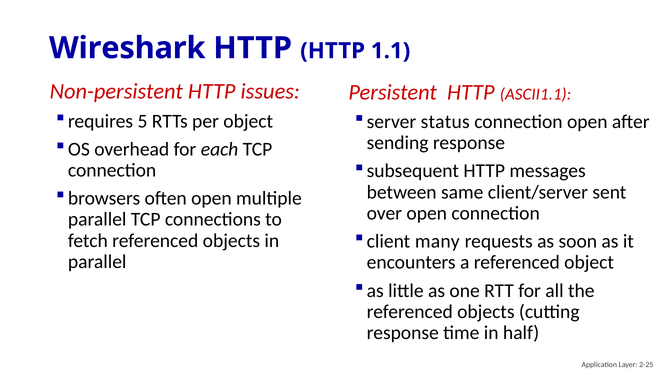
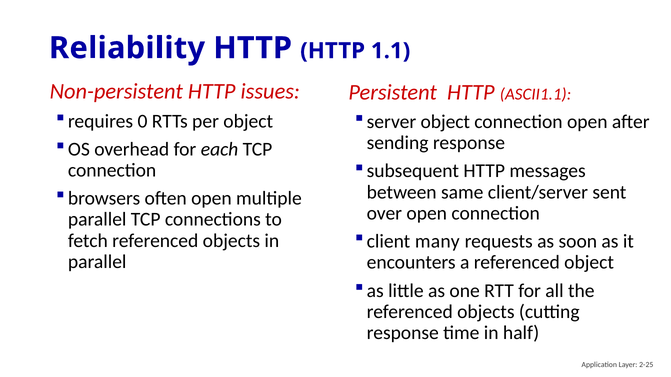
Wireshark: Wireshark -> Reliability
5: 5 -> 0
server status: status -> object
